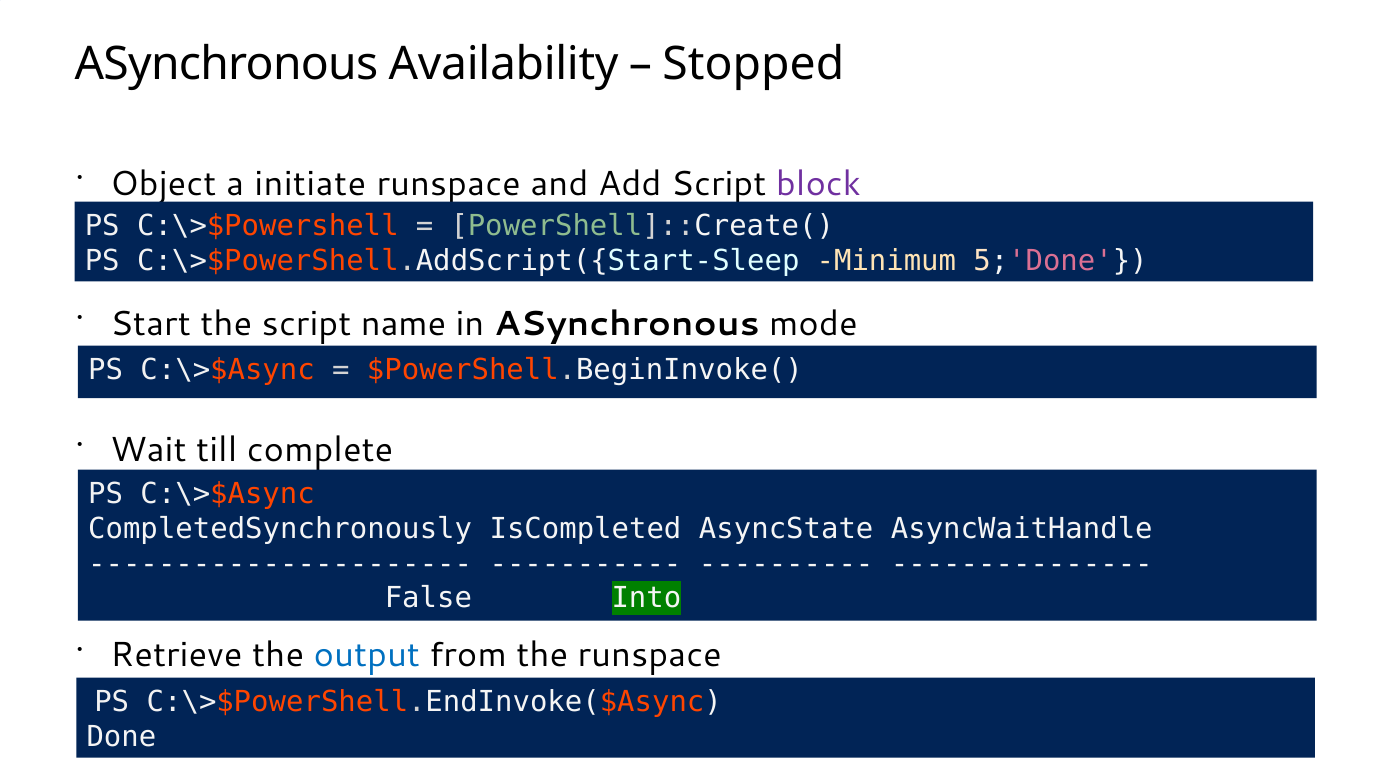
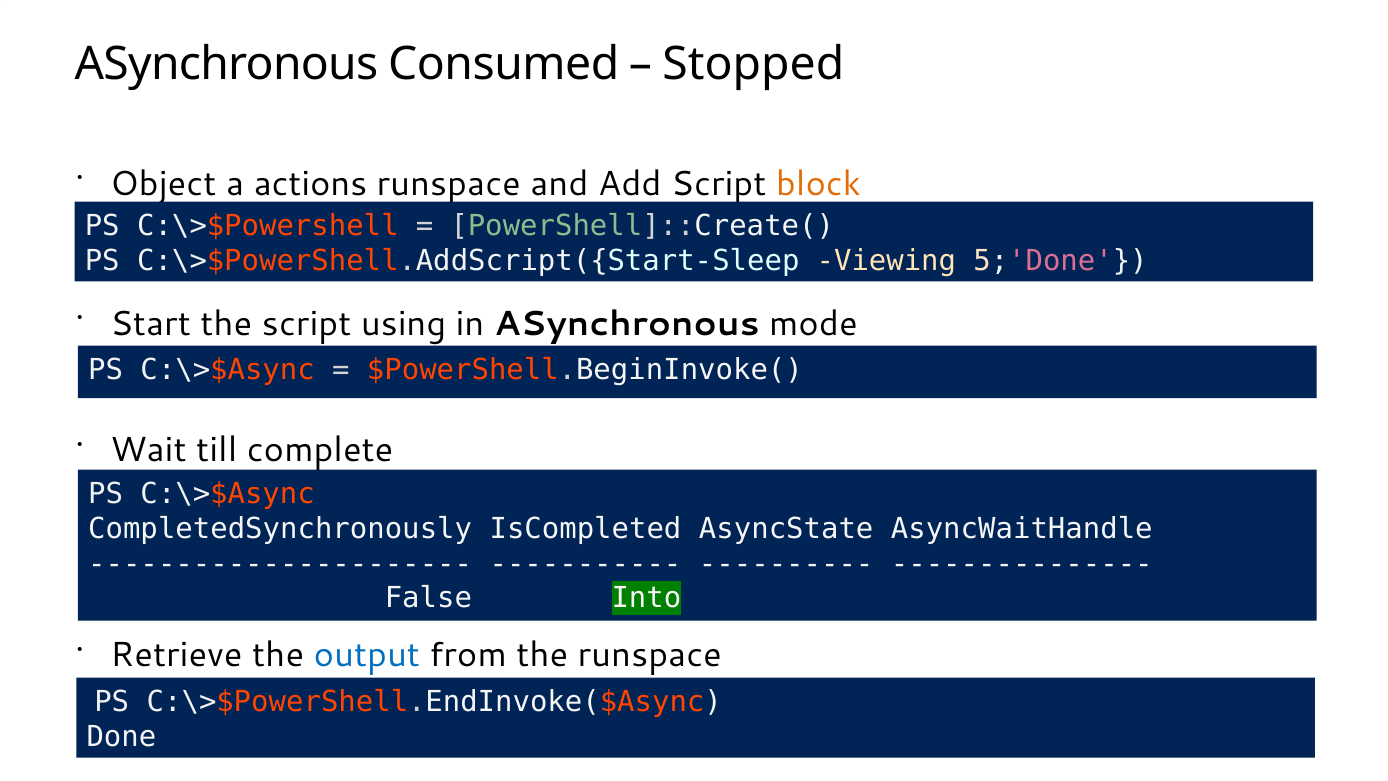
Availability: Availability -> Consumed
initiate: initiate -> actions
block colour: purple -> orange
Minimum: Minimum -> Viewing
name: name -> using
